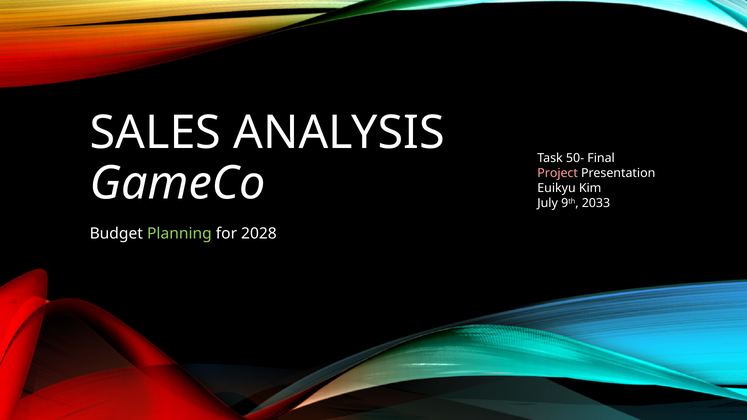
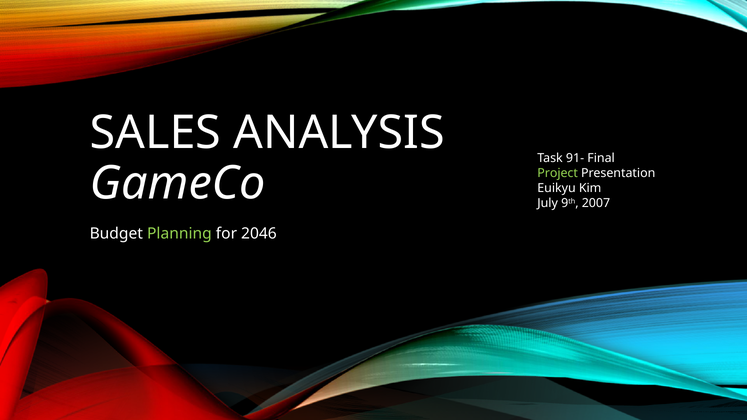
50-: 50- -> 91-
Project colour: pink -> light green
2033: 2033 -> 2007
2028: 2028 -> 2046
